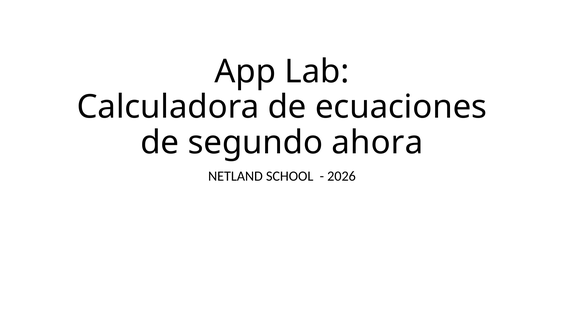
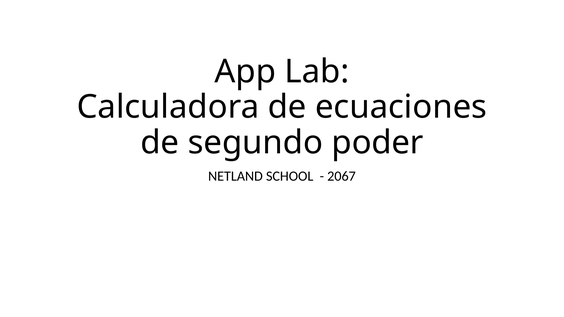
ahora: ahora -> poder
2026: 2026 -> 2067
